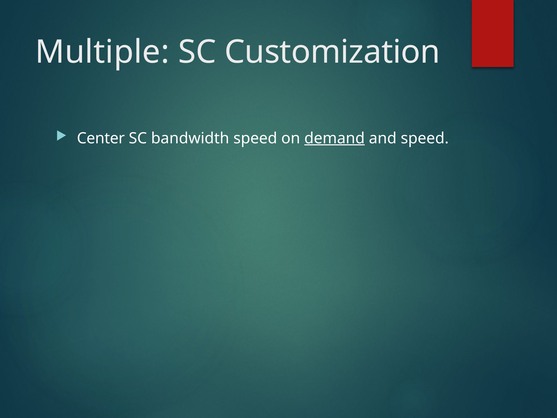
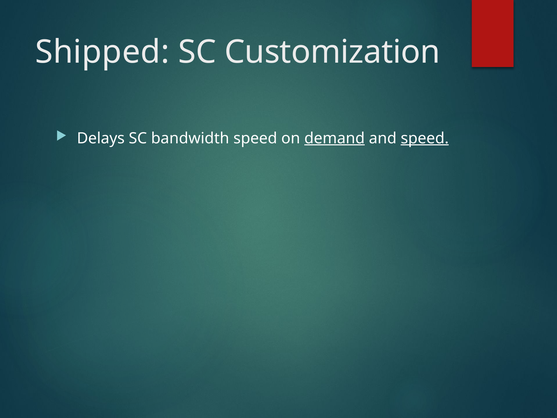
Multiple: Multiple -> Shipped
Center: Center -> Delays
speed at (425, 138) underline: none -> present
